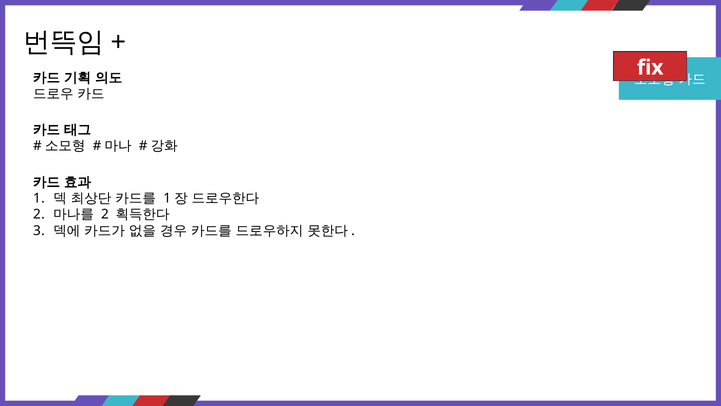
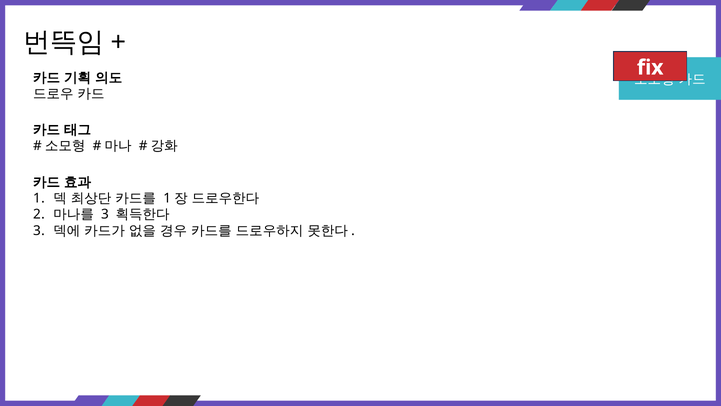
2 at (105, 214): 2 -> 3
